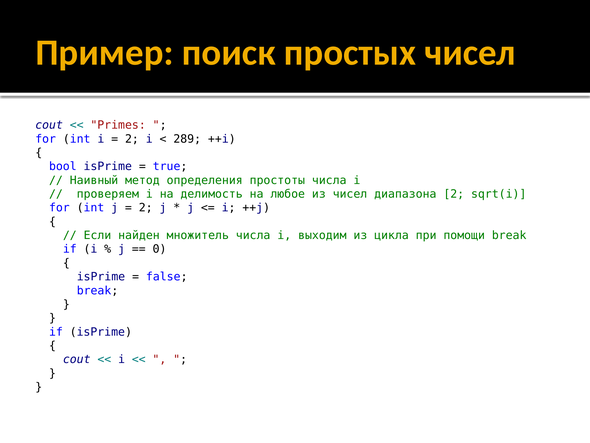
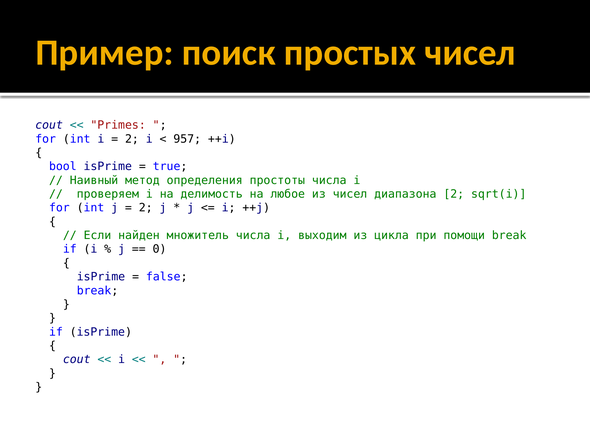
289: 289 -> 957
